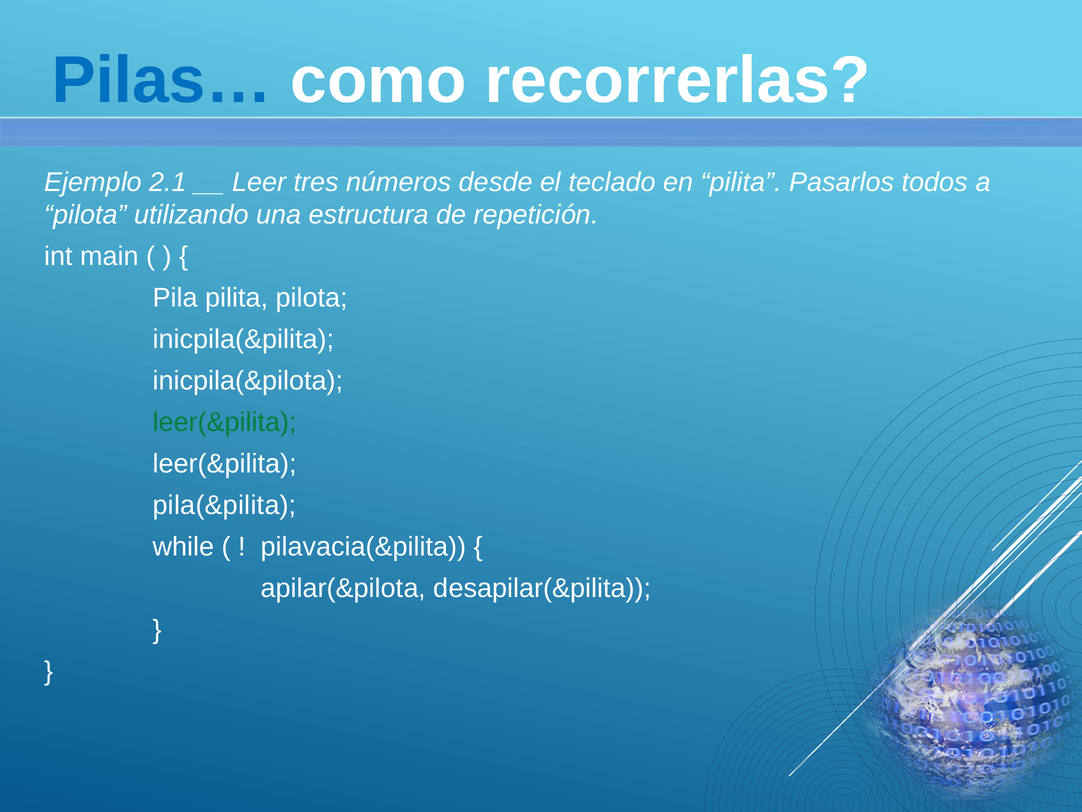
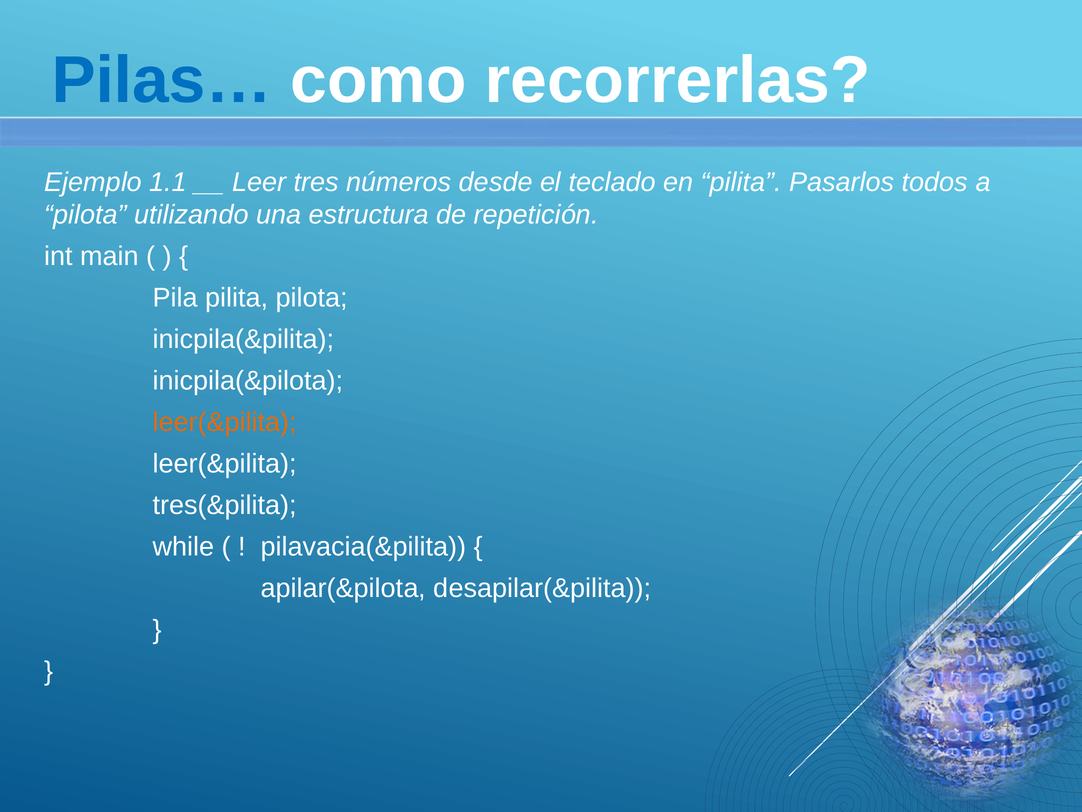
2.1: 2.1 -> 1.1
leer(&pilita at (225, 422) colour: green -> orange
pila(&pilita: pila(&pilita -> tres(&pilita
